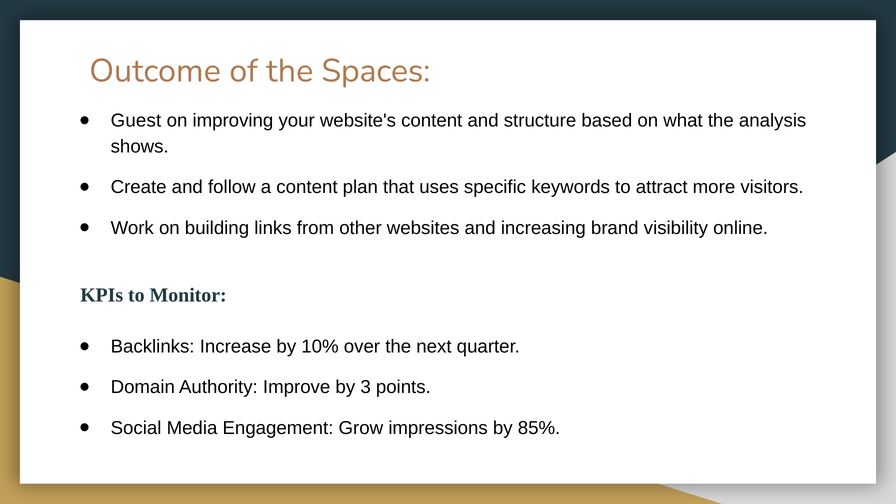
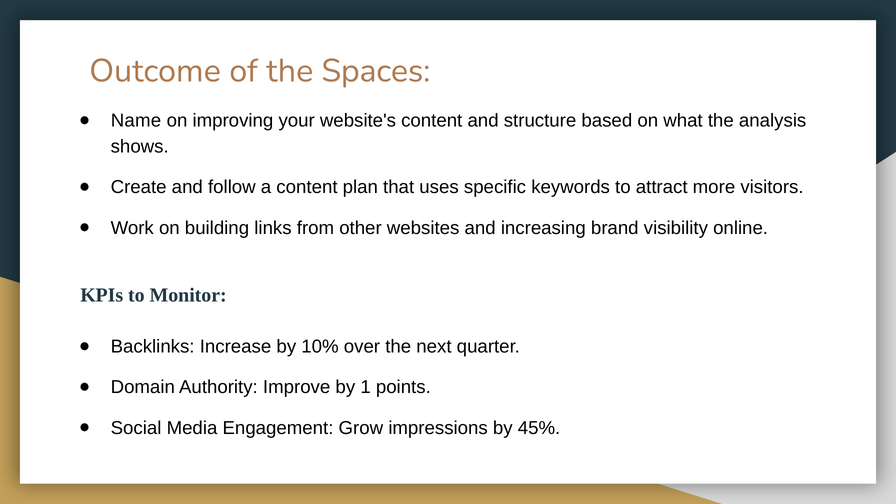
Guest: Guest -> Name
3: 3 -> 1
85%: 85% -> 45%
